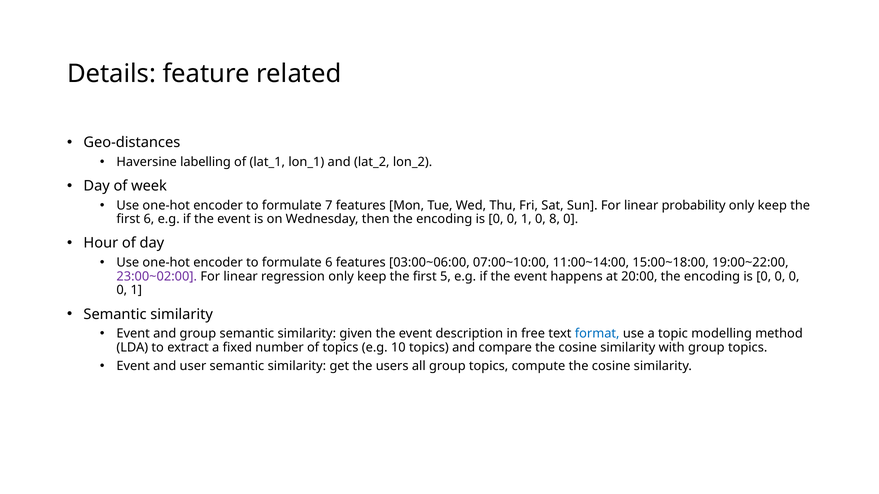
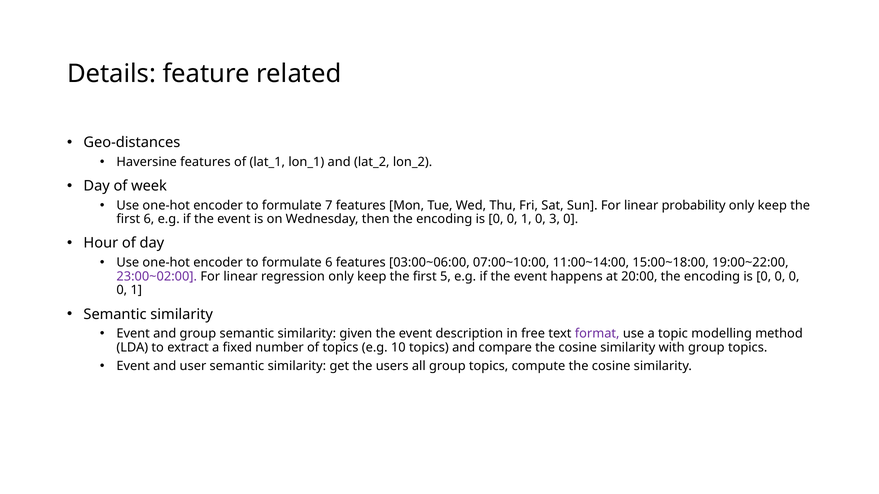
Haversine labelling: labelling -> features
8: 8 -> 3
format colour: blue -> purple
